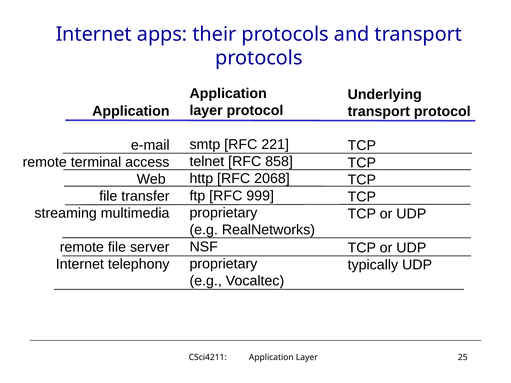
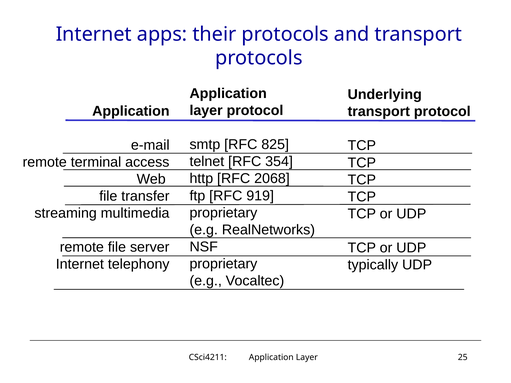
221: 221 -> 825
858: 858 -> 354
999: 999 -> 919
